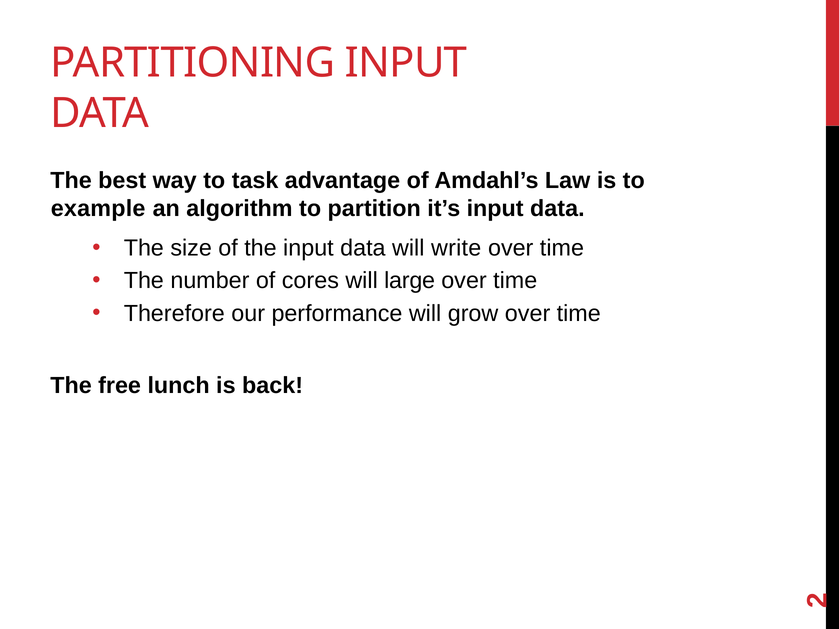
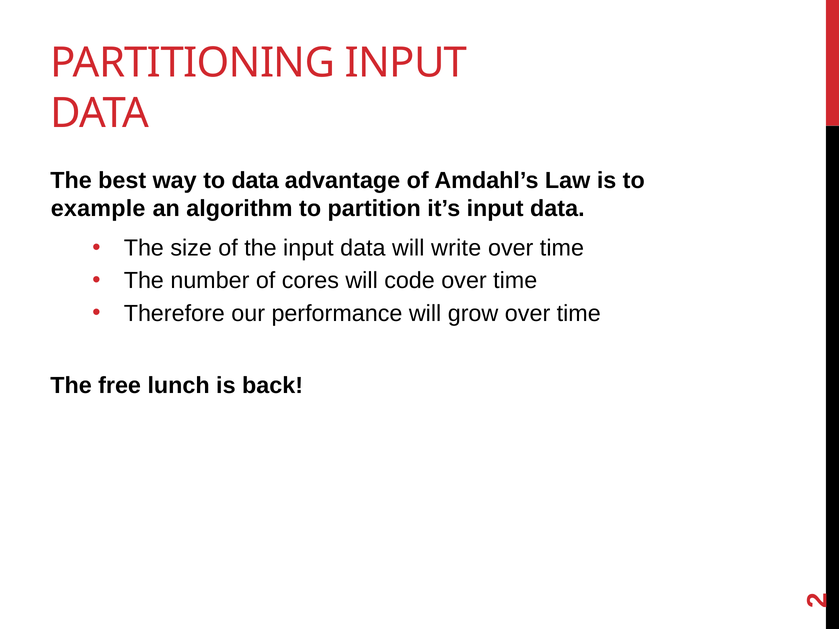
to task: task -> data
large: large -> code
